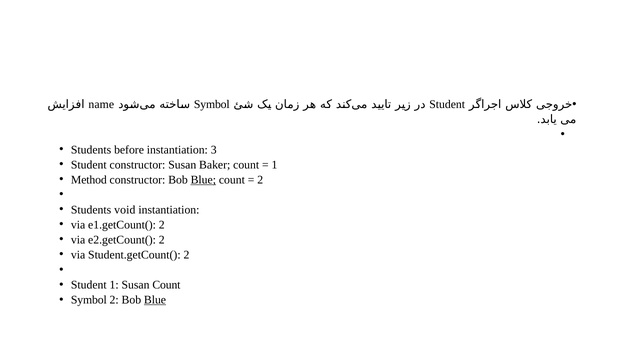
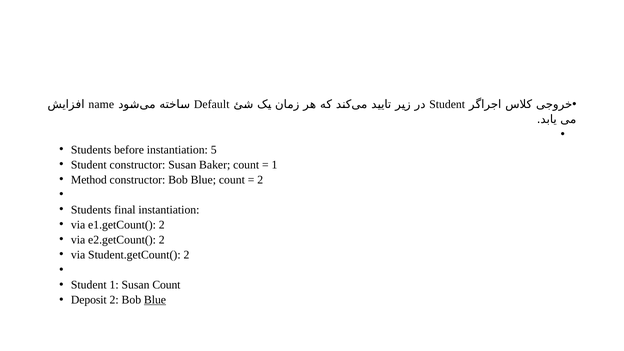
Symbol at (212, 105): Symbol -> Default
3: 3 -> 5
Blue at (203, 180) underline: present -> none
void: void -> final
Symbol at (89, 300): Symbol -> Deposit
